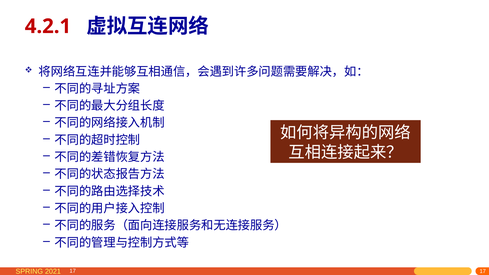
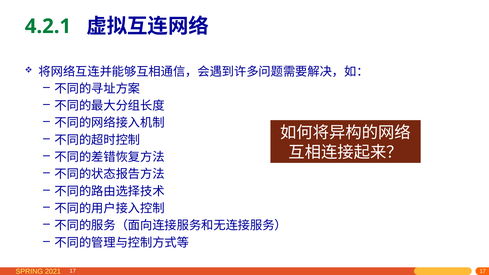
4.2.1 colour: red -> green
